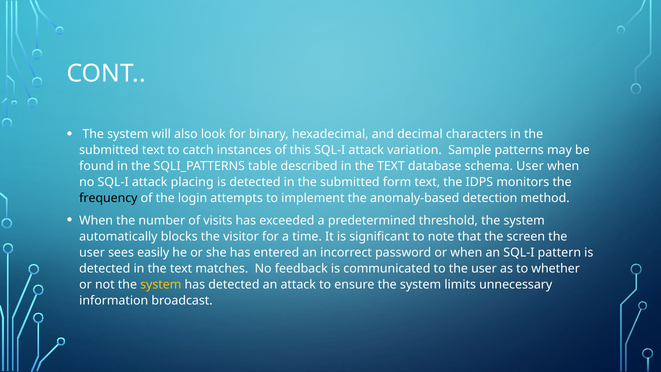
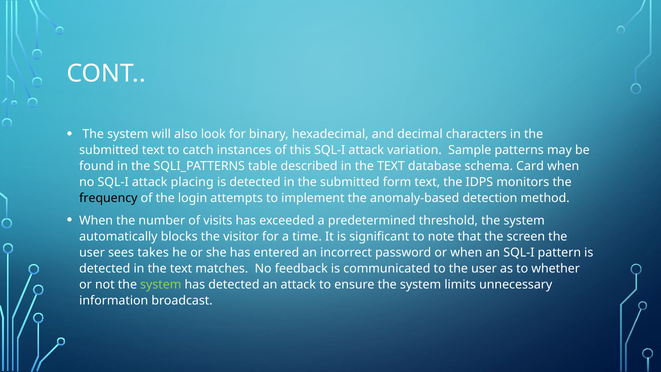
schema User: User -> Card
easily: easily -> takes
system at (161, 284) colour: yellow -> light green
